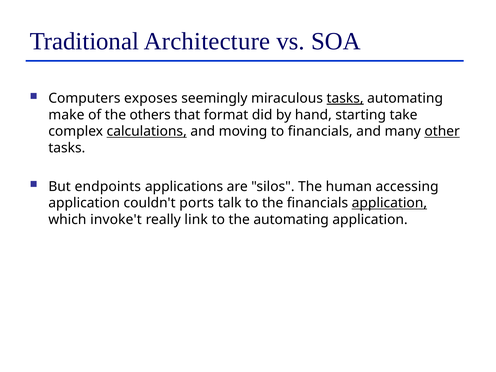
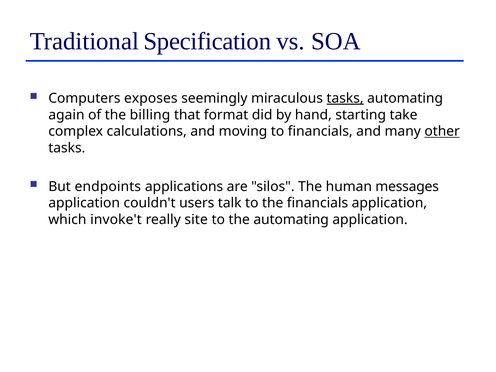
Architecture: Architecture -> Specification
make: make -> again
others: others -> billing
calculations underline: present -> none
accessing: accessing -> messages
ports: ports -> users
application at (389, 203) underline: present -> none
link: link -> site
